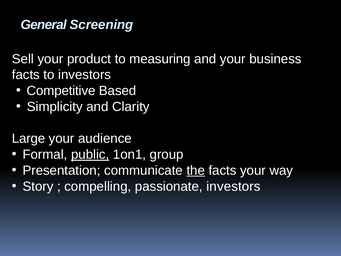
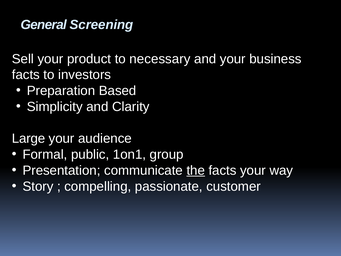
measuring: measuring -> necessary
Competitive: Competitive -> Preparation
public underline: present -> none
passionate investors: investors -> customer
